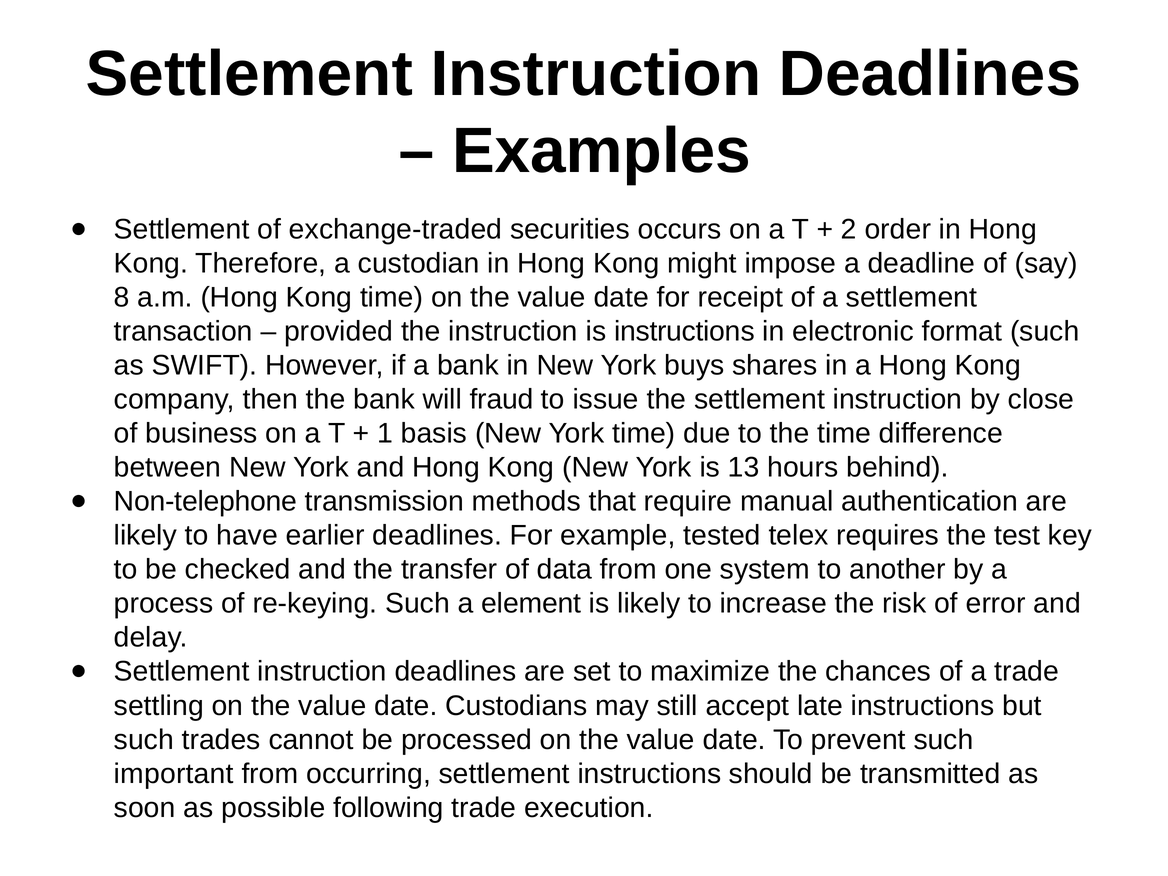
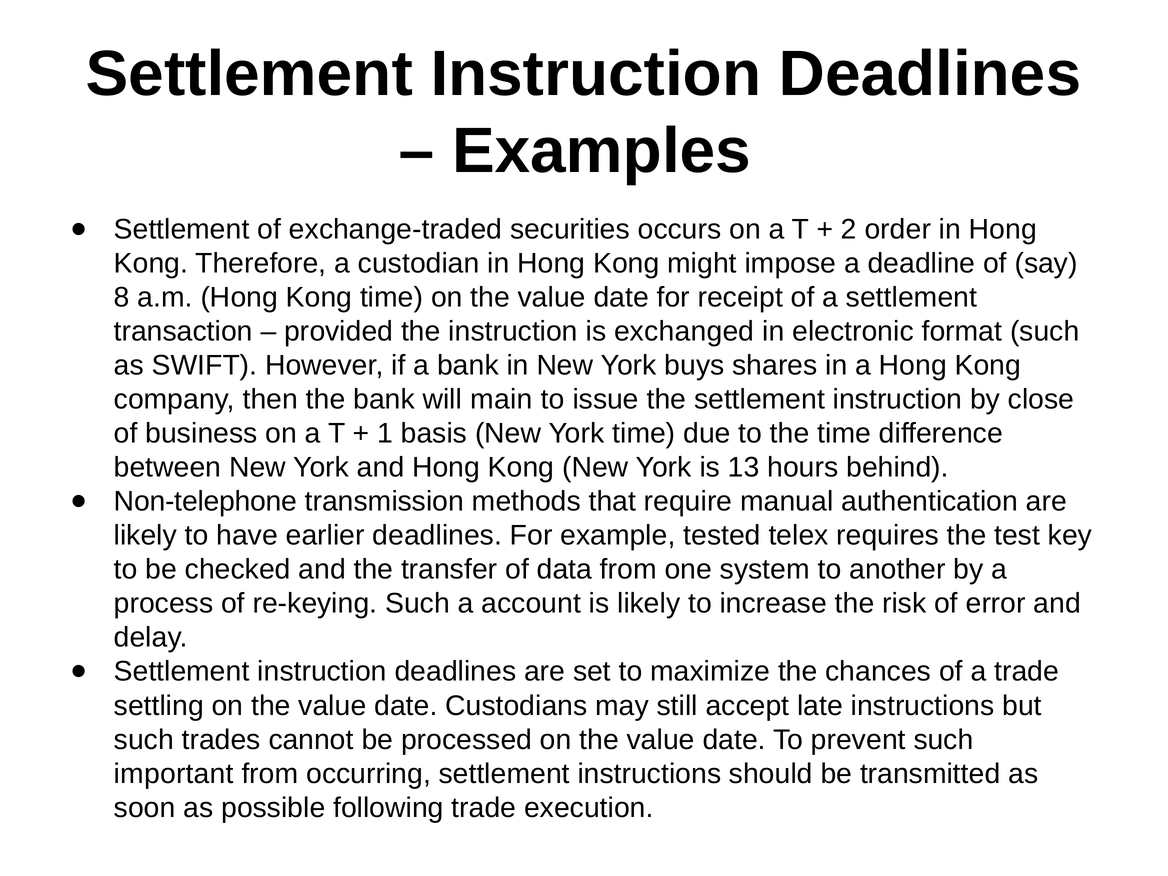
is instructions: instructions -> exchanged
fraud: fraud -> main
element: element -> account
